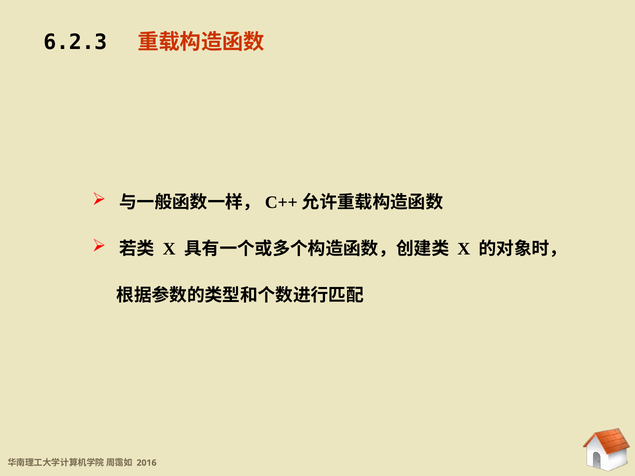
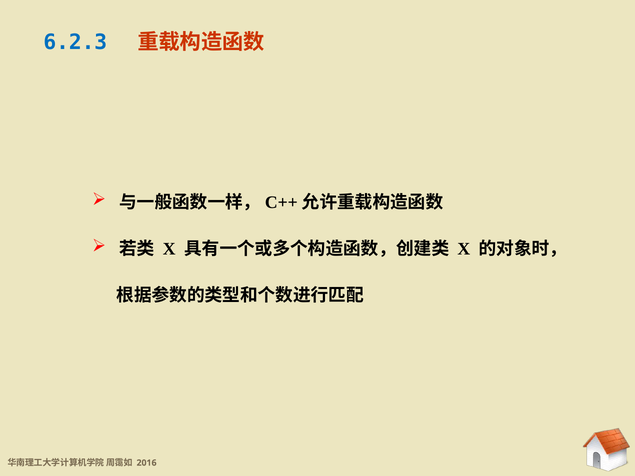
6.2.3 at (75, 42) colour: black -> blue
